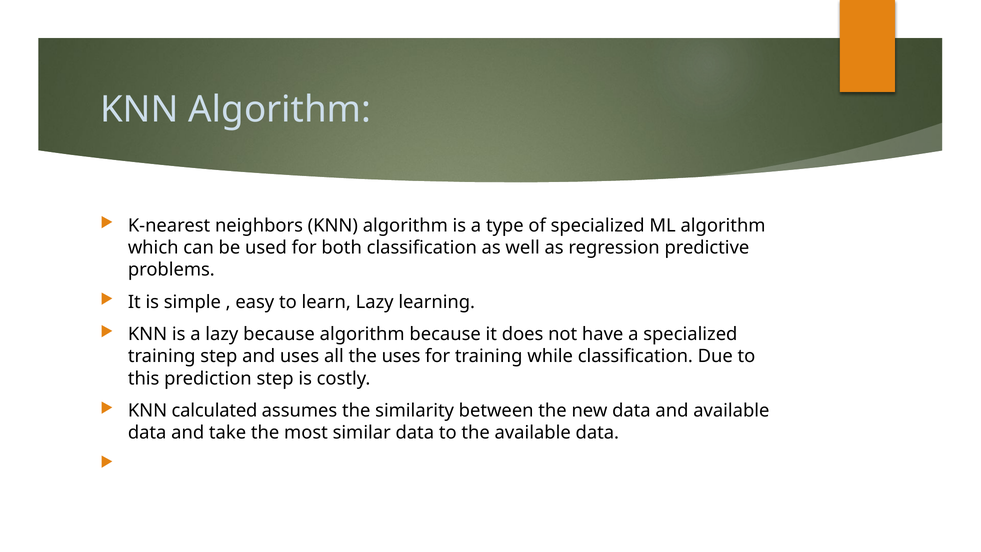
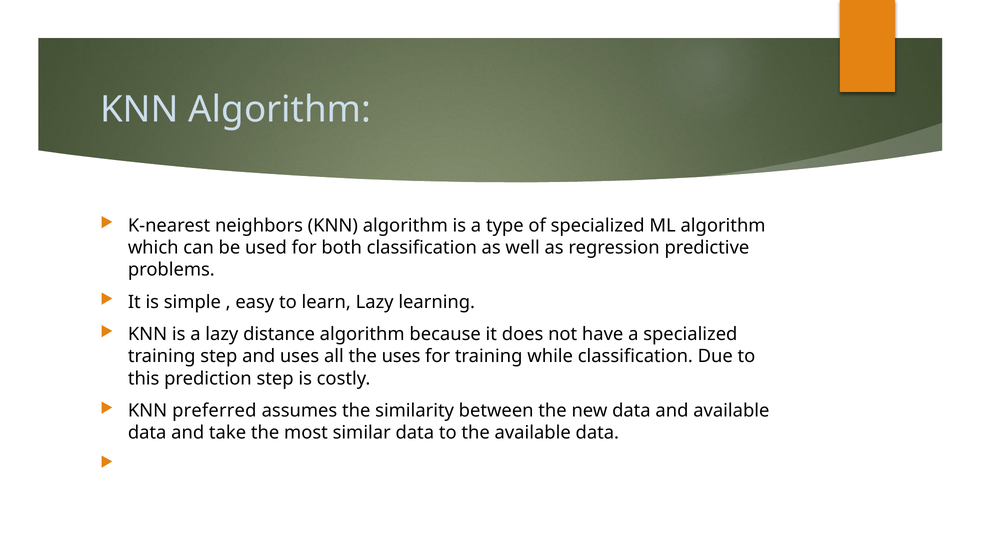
lazy because: because -> distance
calculated: calculated -> preferred
